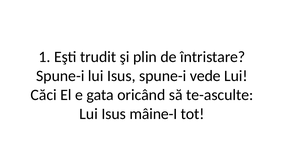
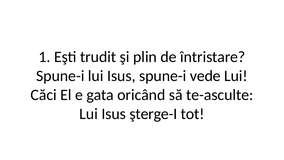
mâine-I: mâine-I -> şterge-I
